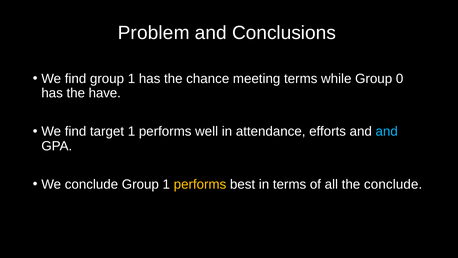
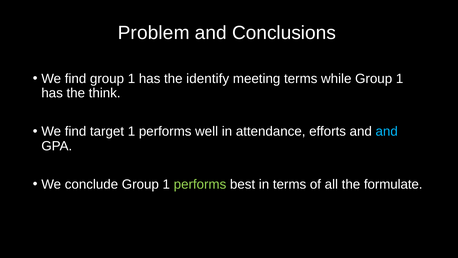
chance: chance -> identify
while Group 0: 0 -> 1
have: have -> think
performs at (200, 184) colour: yellow -> light green
the conclude: conclude -> formulate
